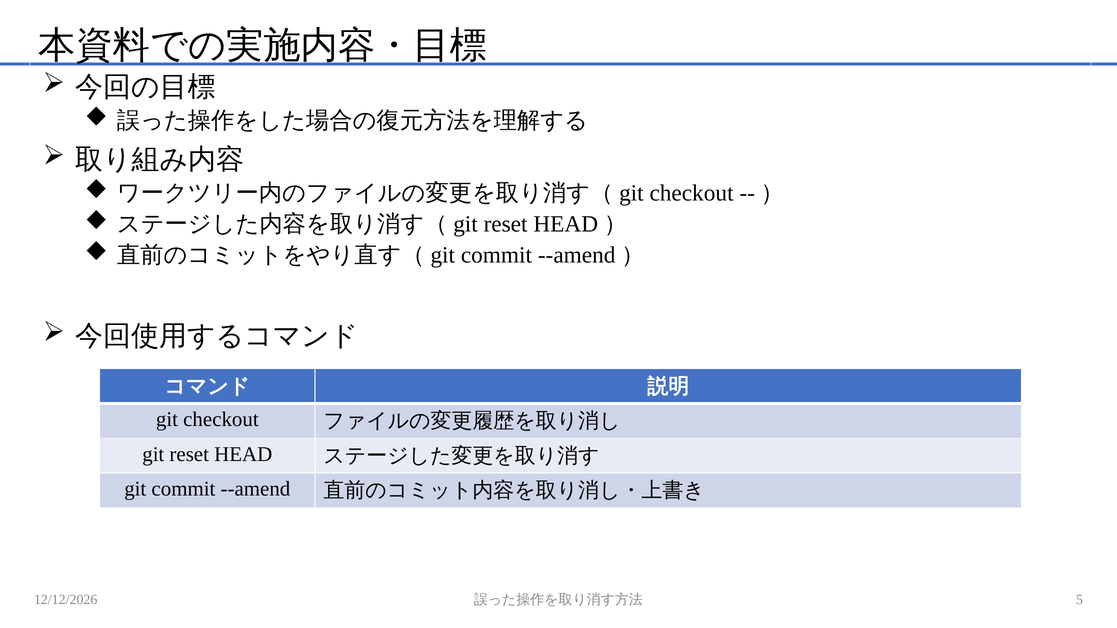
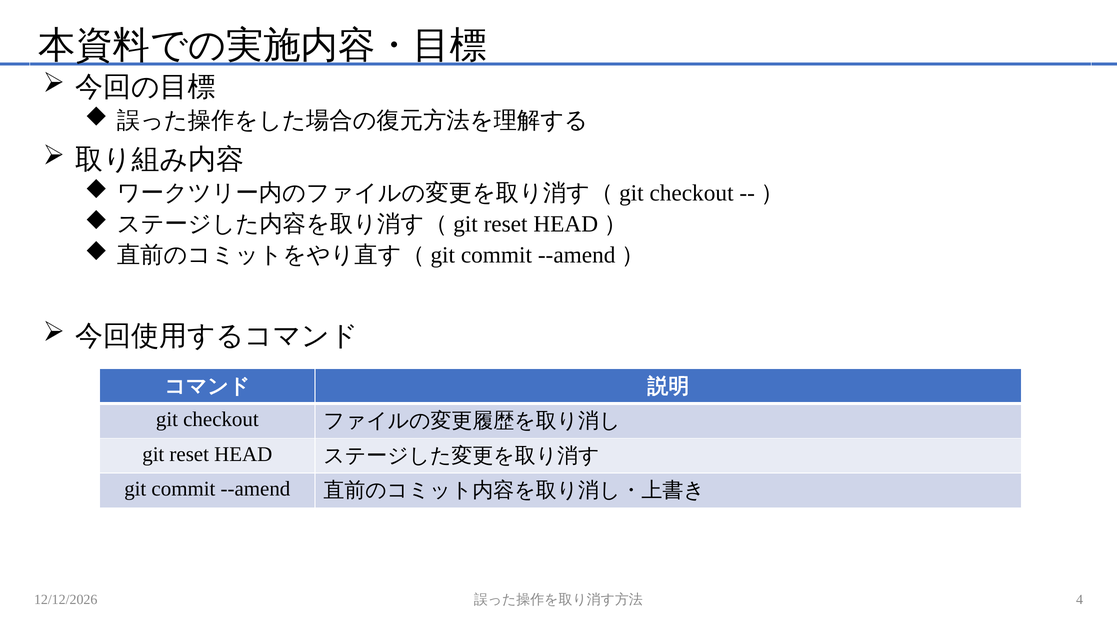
5: 5 -> 4
